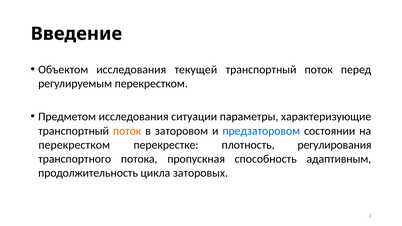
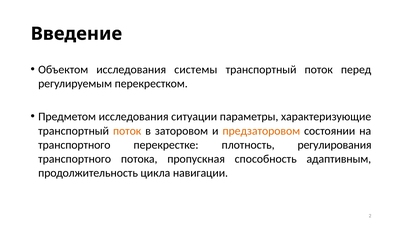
текущей: текущей -> системы
предзаторовом colour: blue -> orange
перекрестком at (74, 145): перекрестком -> транспортного
заторовых: заторовых -> навигации
